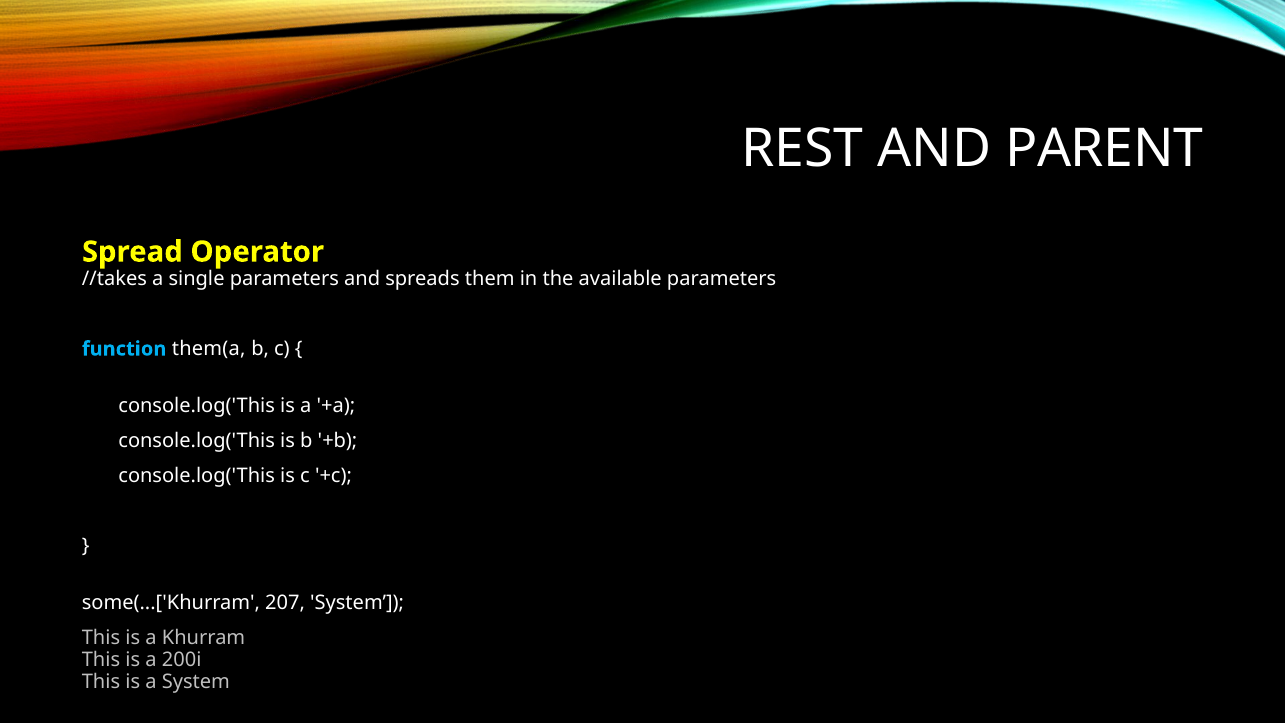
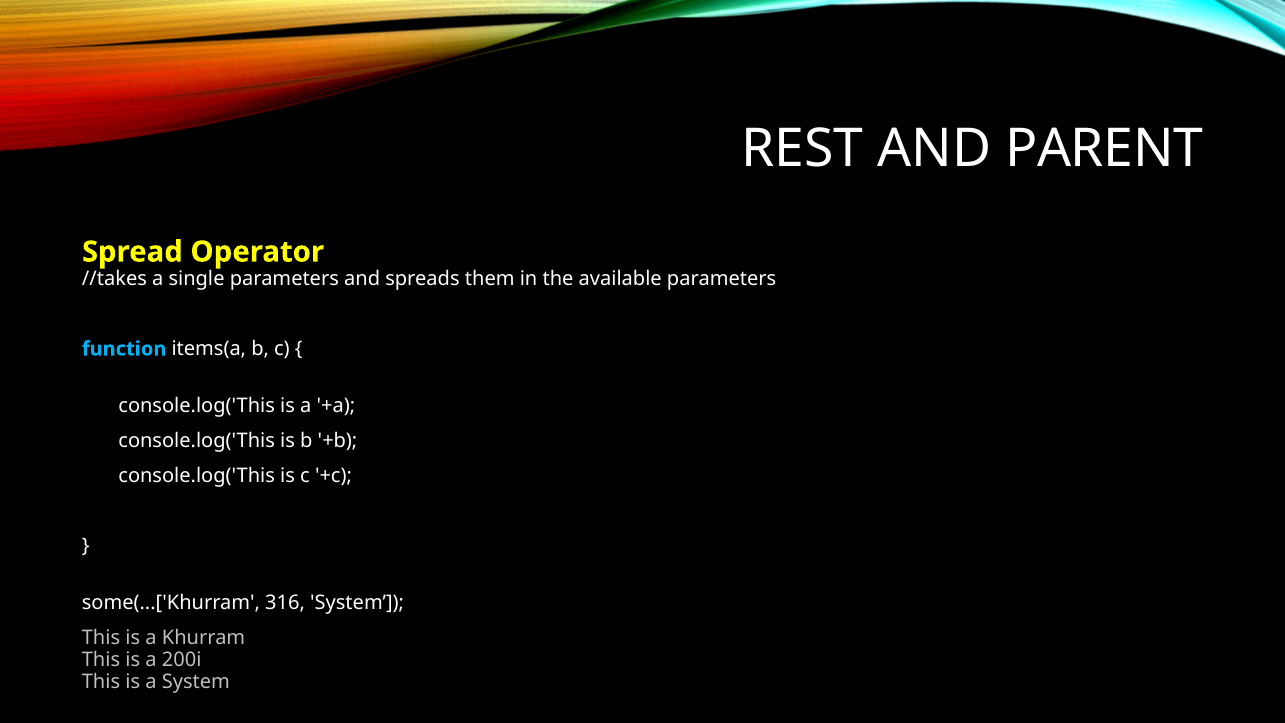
them(a: them(a -> items(a
207: 207 -> 316
